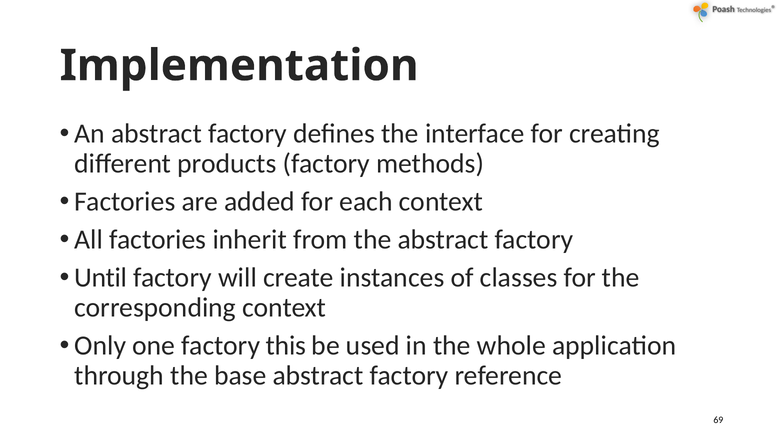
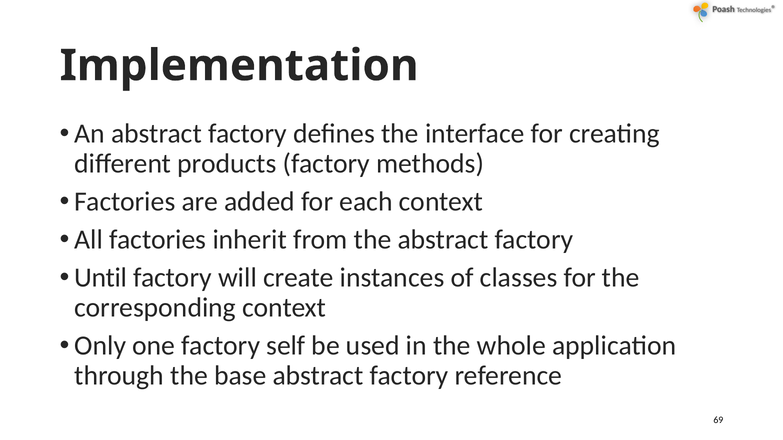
this: this -> self
